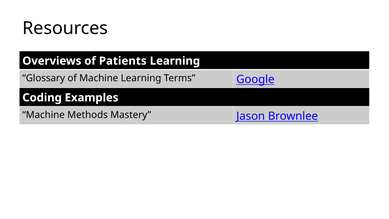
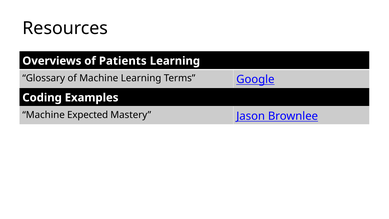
Methods: Methods -> Expected
